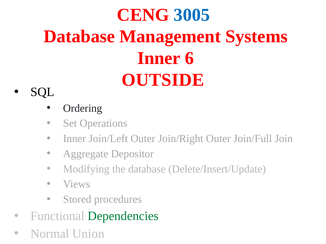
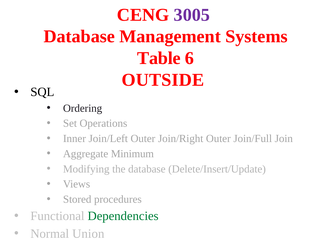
3005 colour: blue -> purple
Inner at (159, 58): Inner -> Table
Depositor: Depositor -> Minimum
